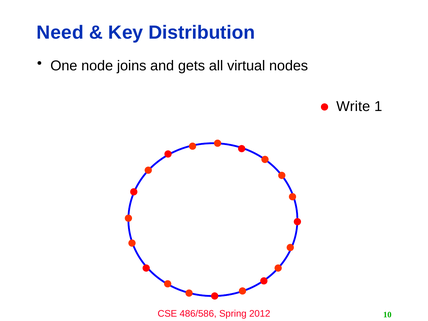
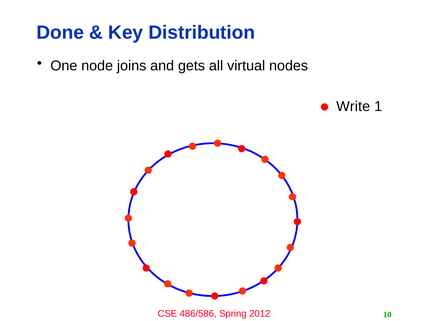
Need: Need -> Done
